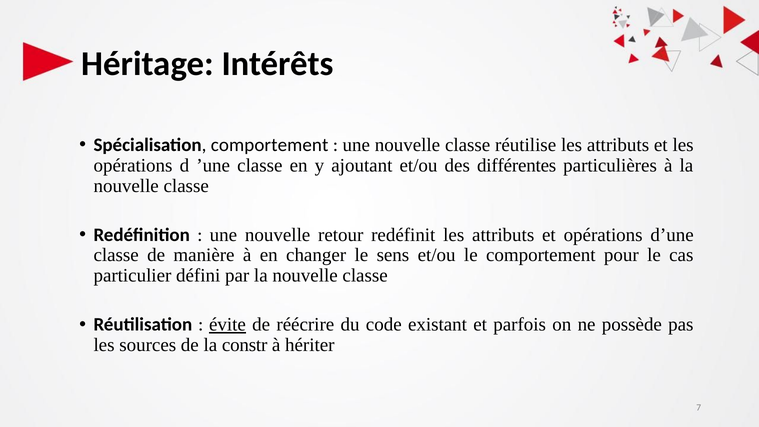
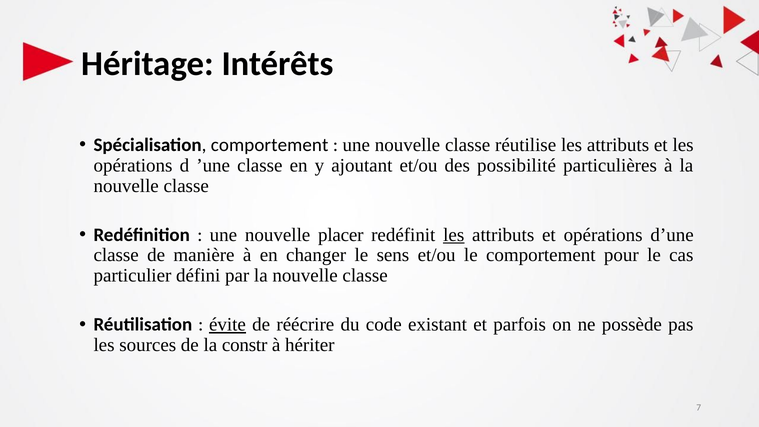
différentes: différentes -> possibilité
retour: retour -> placer
les at (454, 235) underline: none -> present
